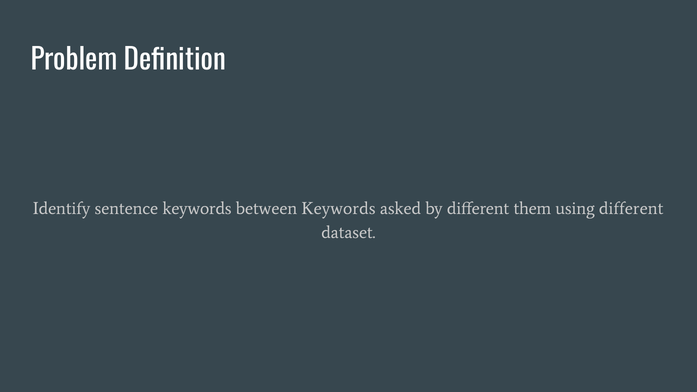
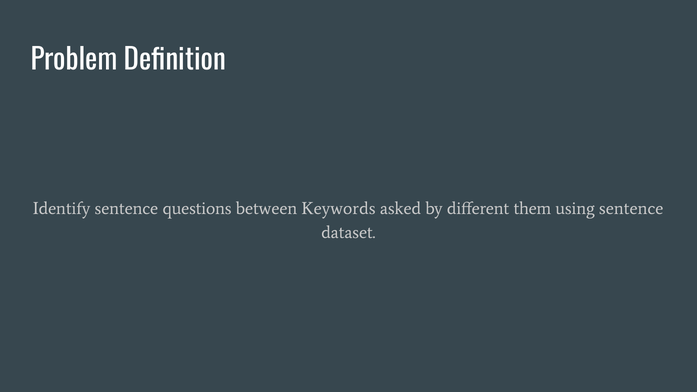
sentence keywords: keywords -> questions
using different: different -> sentence
